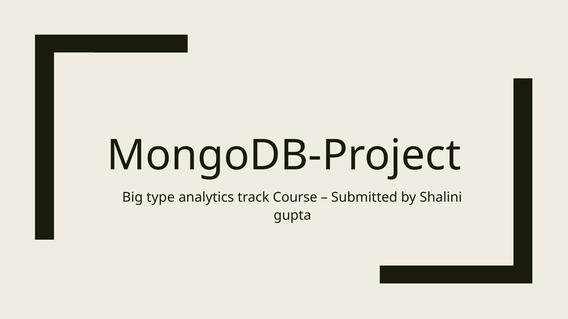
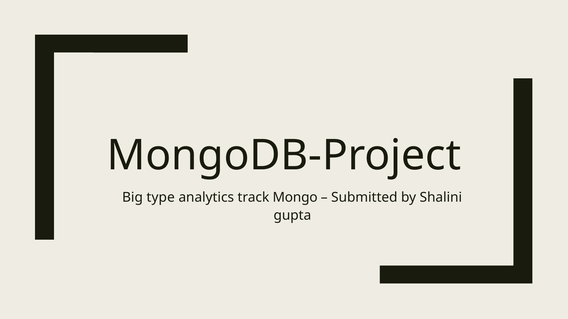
Course: Course -> Mongo
